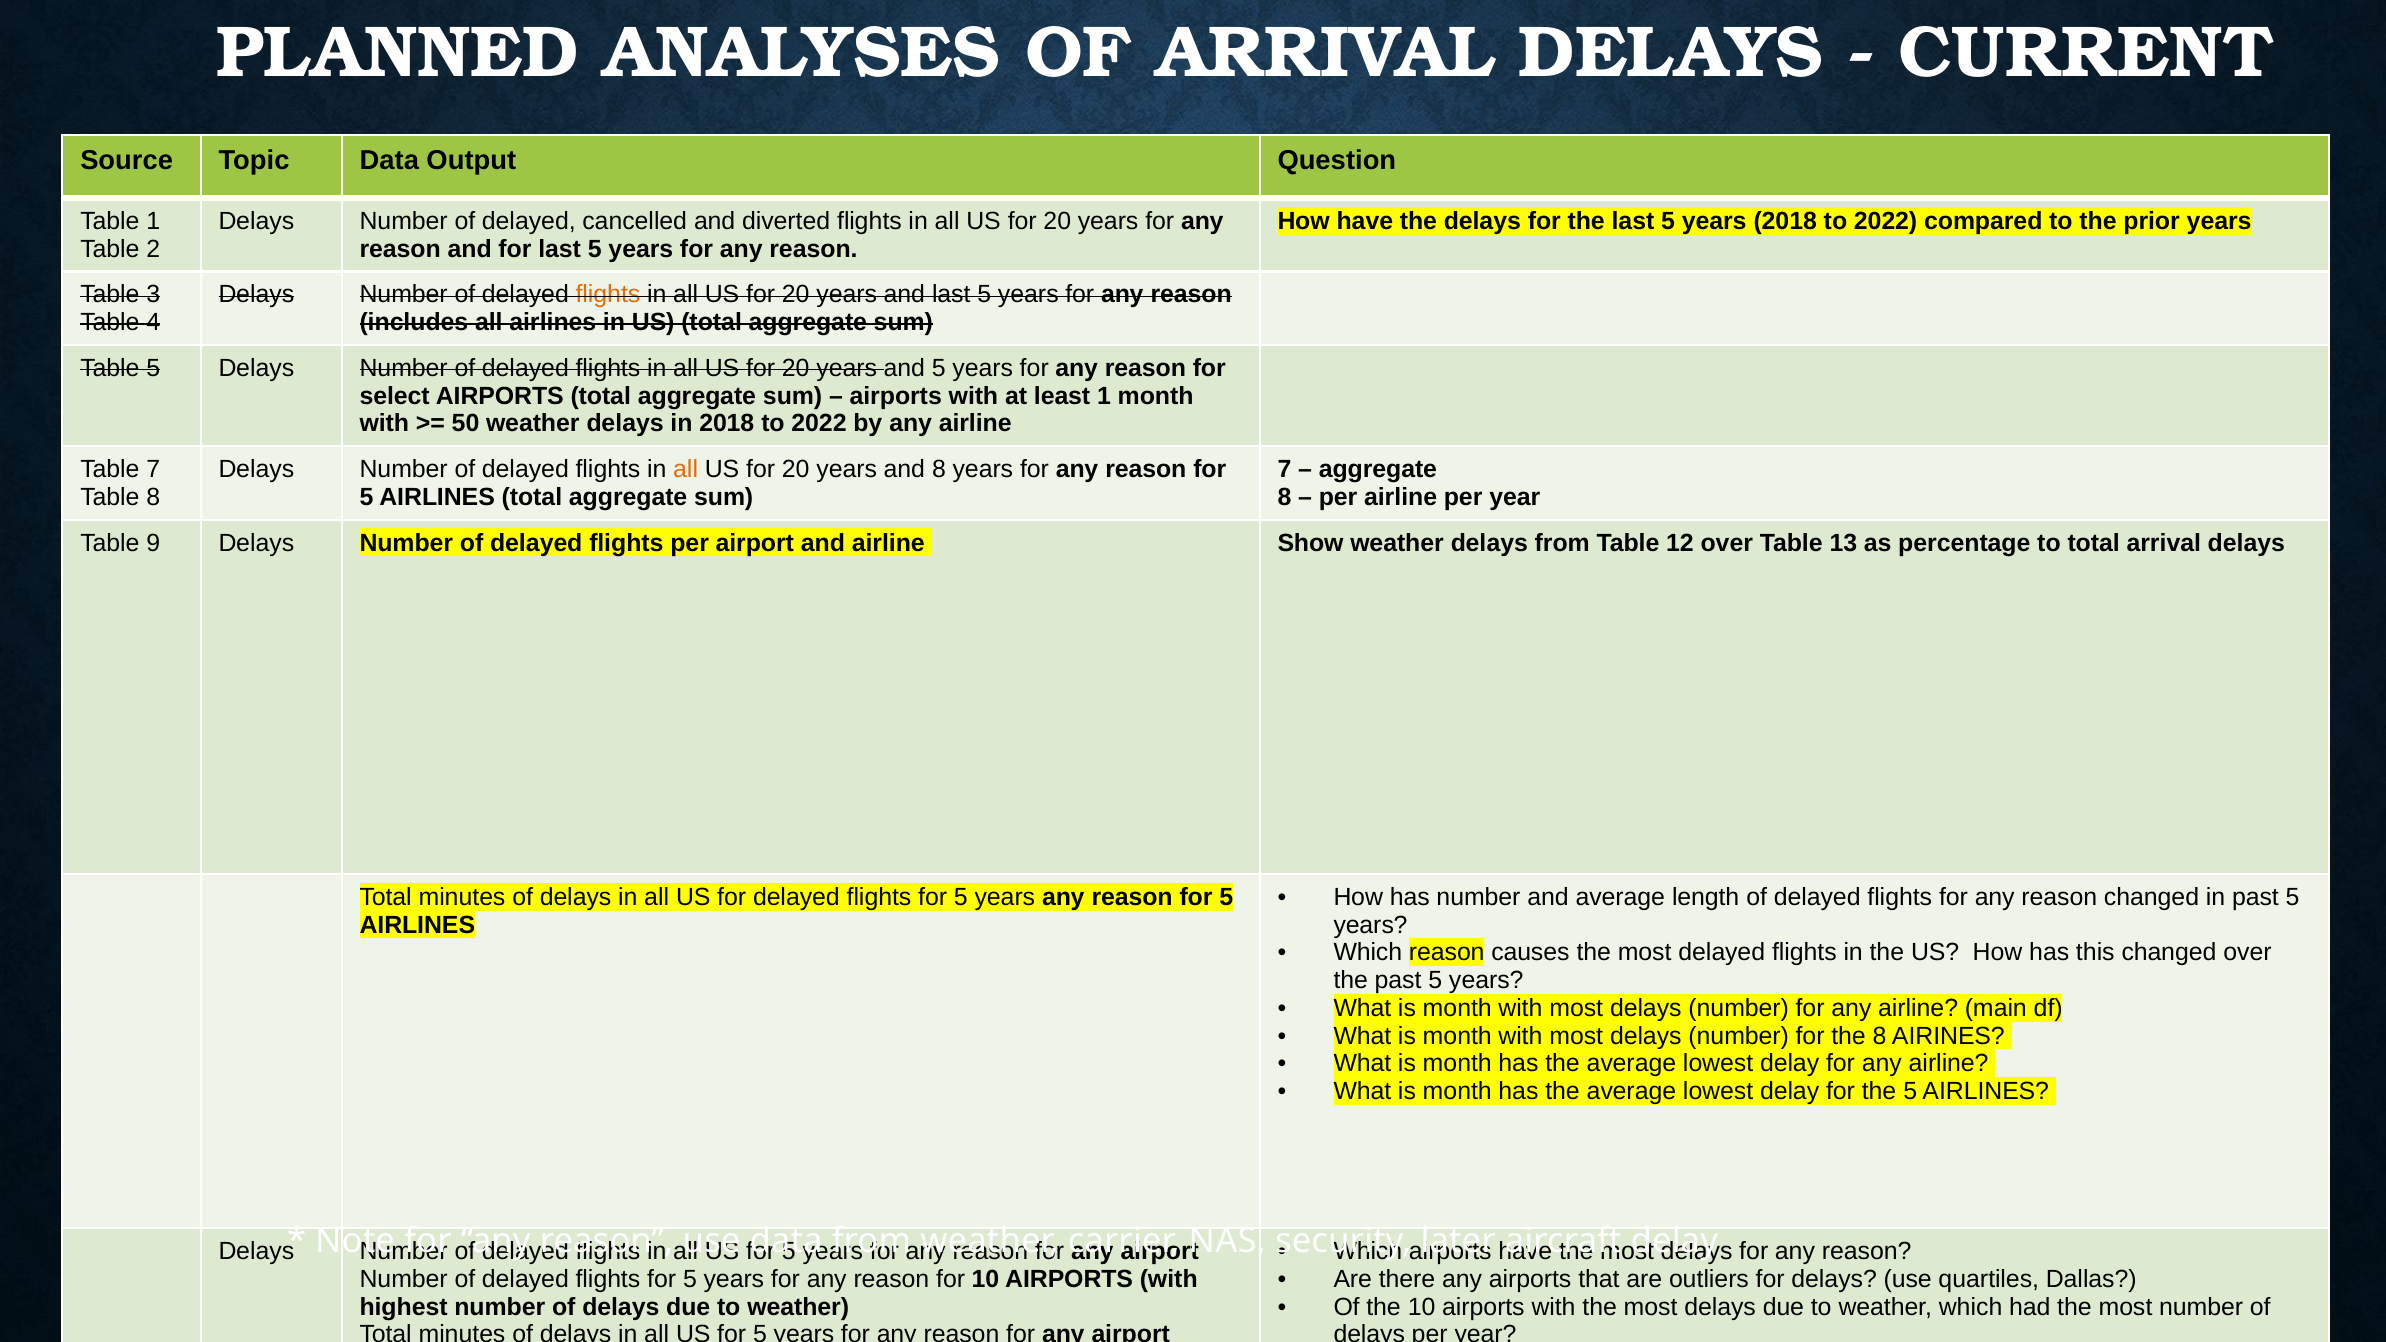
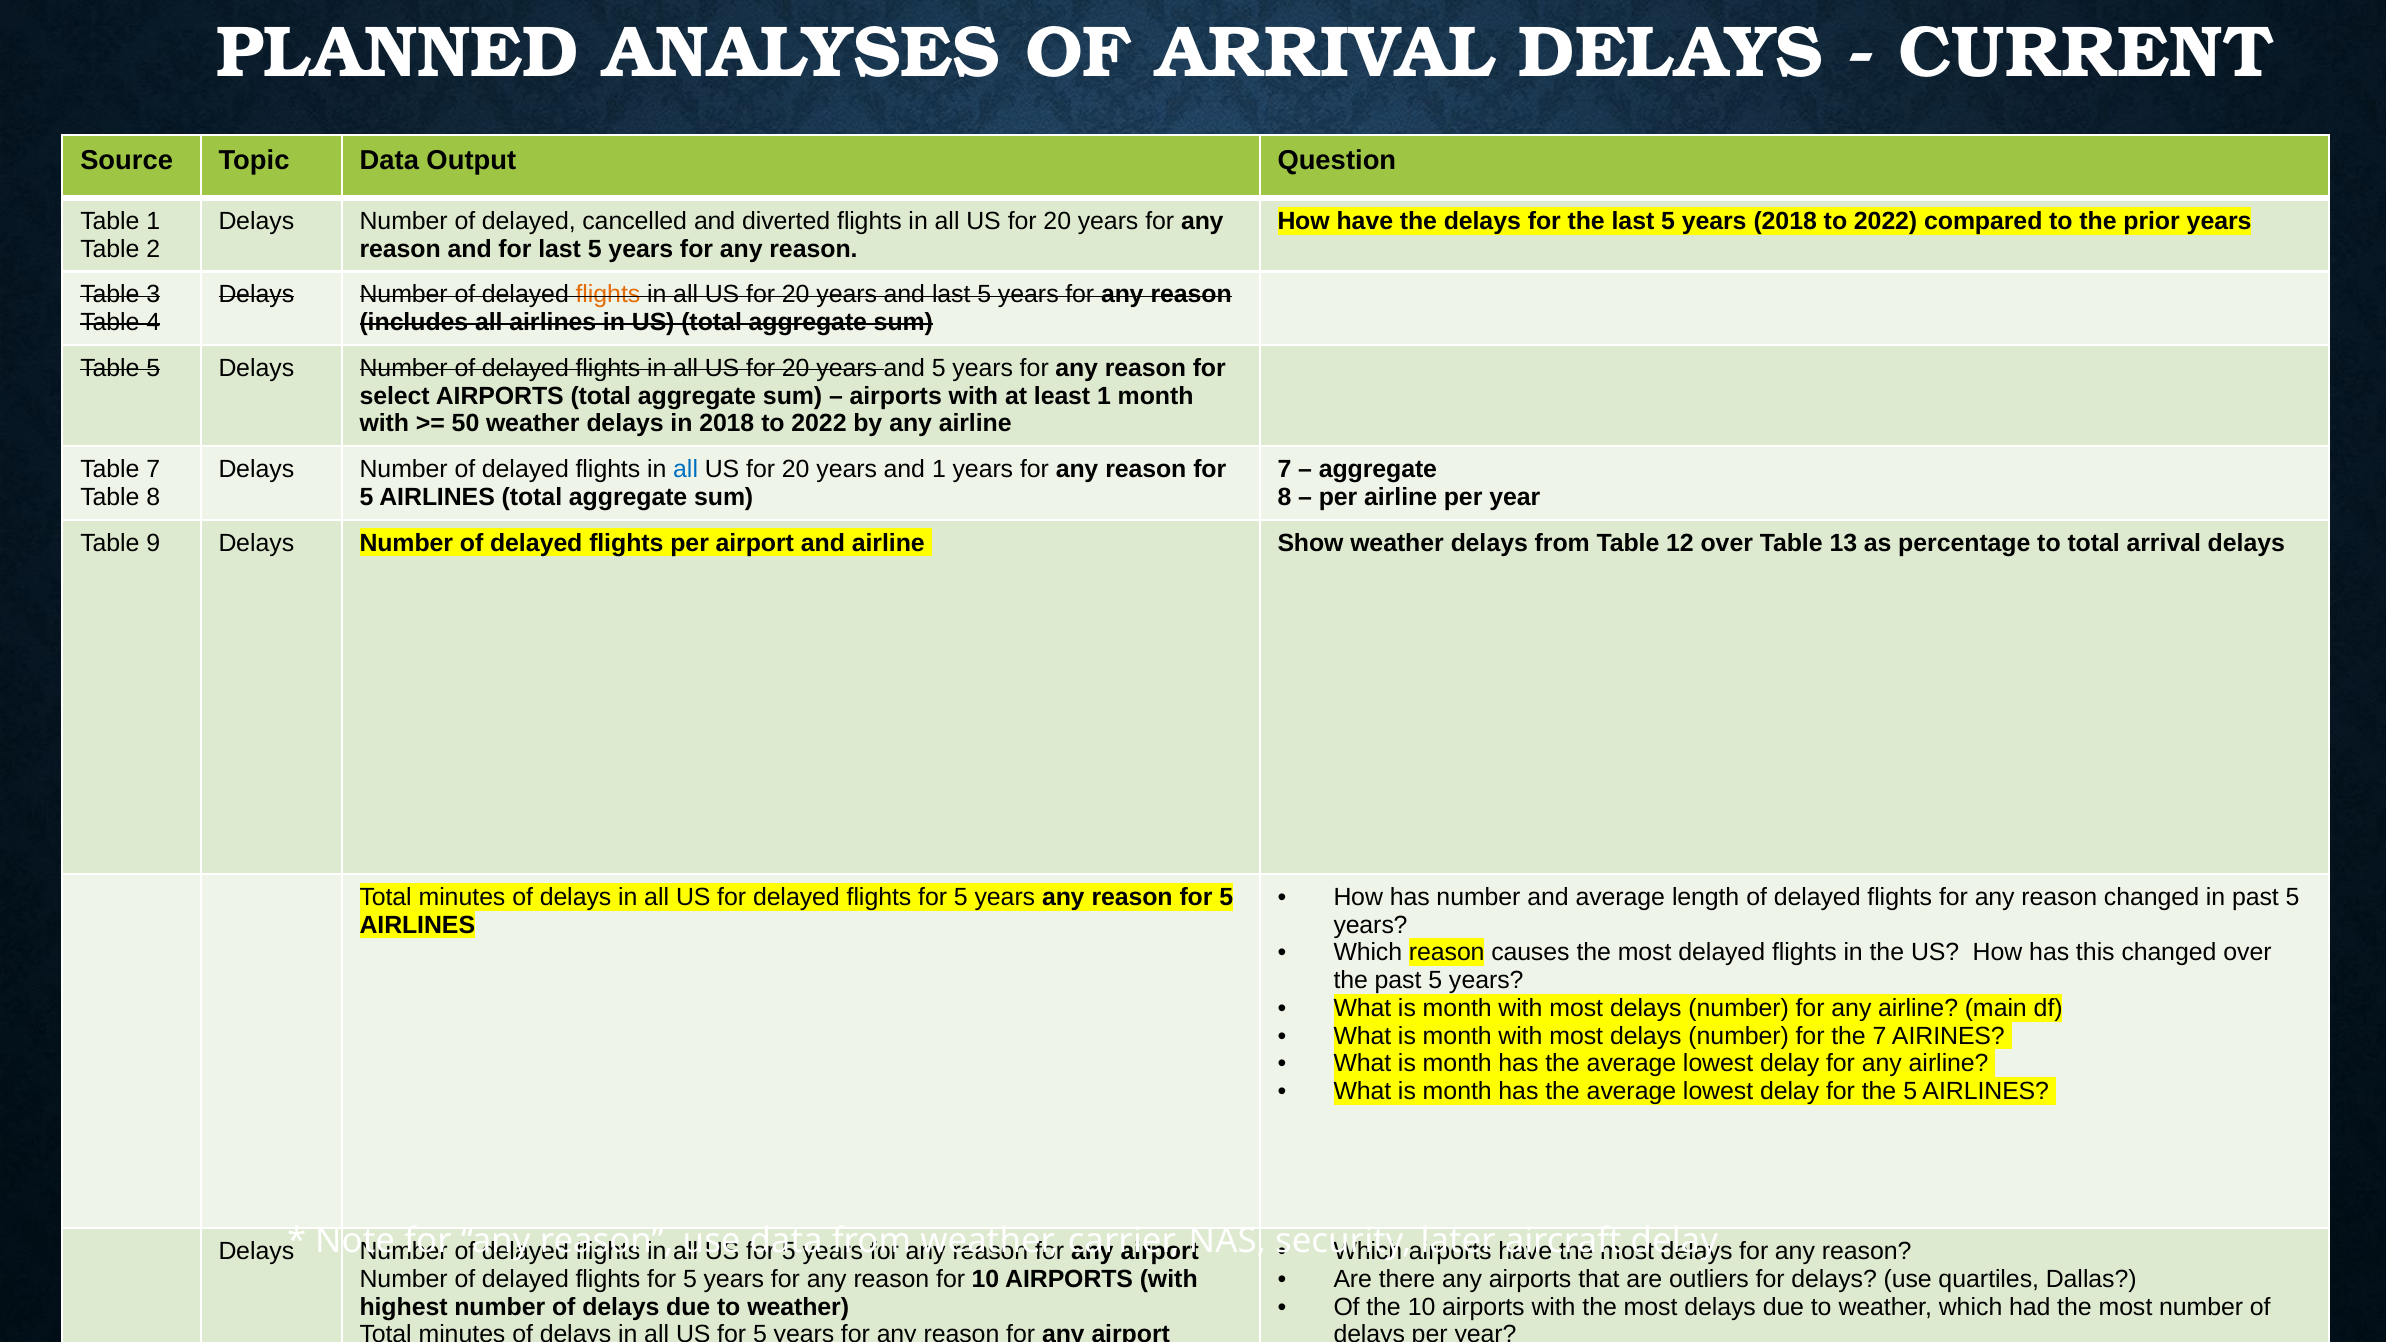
all at (686, 469) colour: orange -> blue
and 8: 8 -> 1
the 8: 8 -> 7
